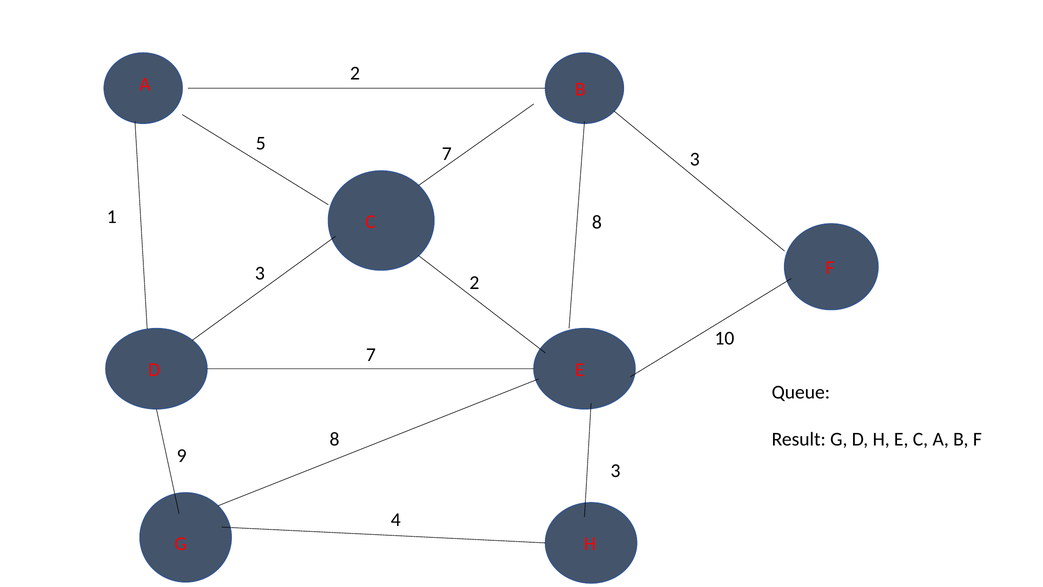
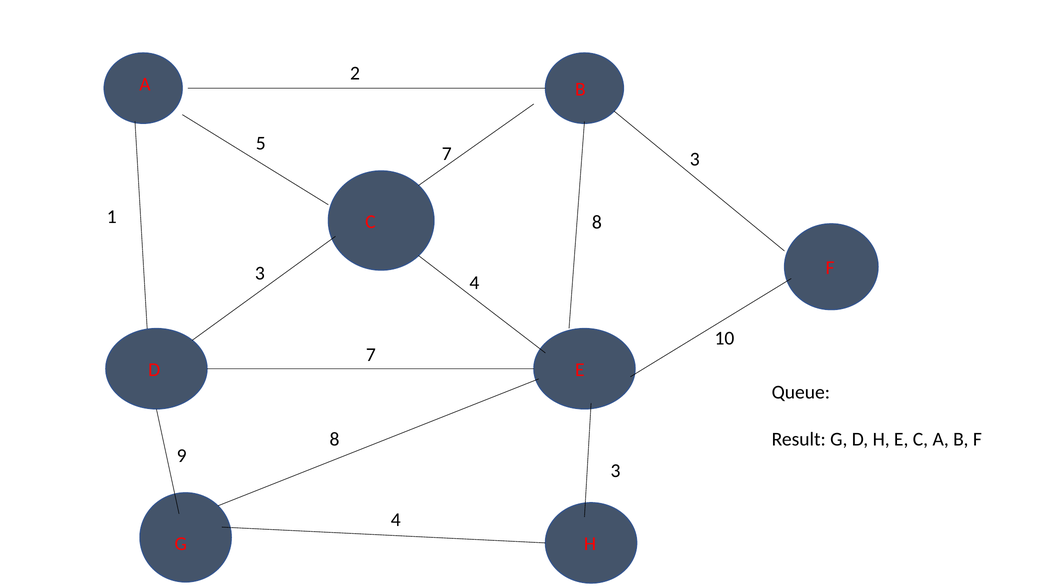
3 2: 2 -> 4
